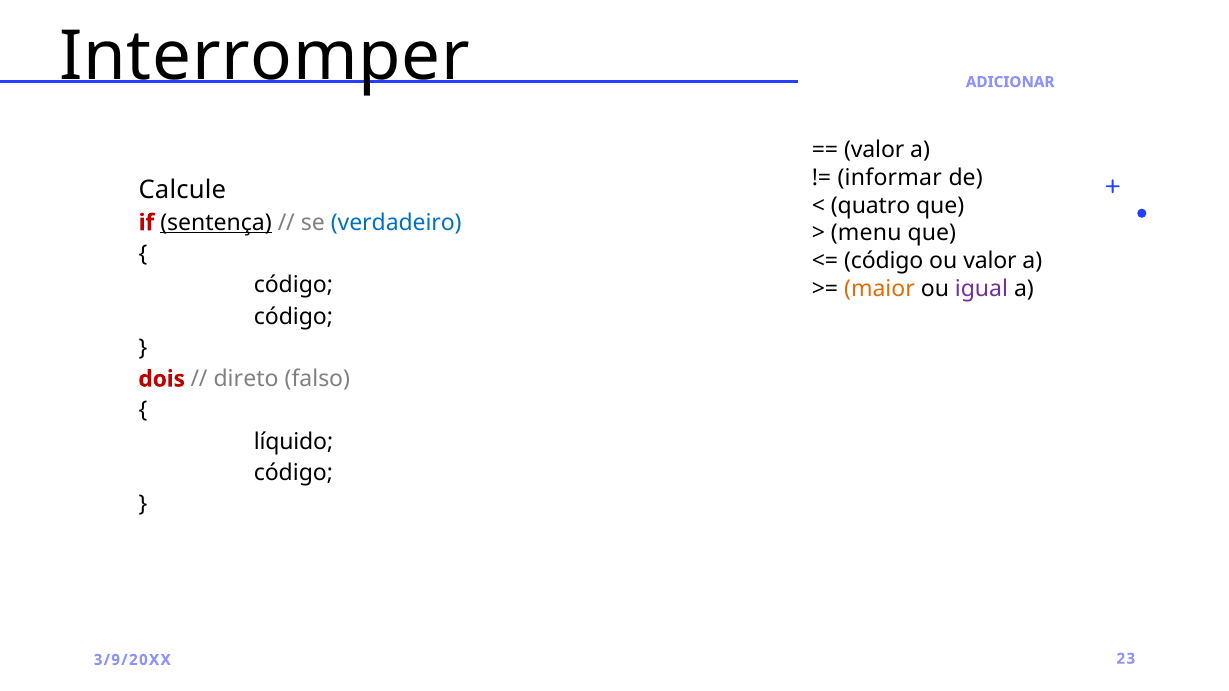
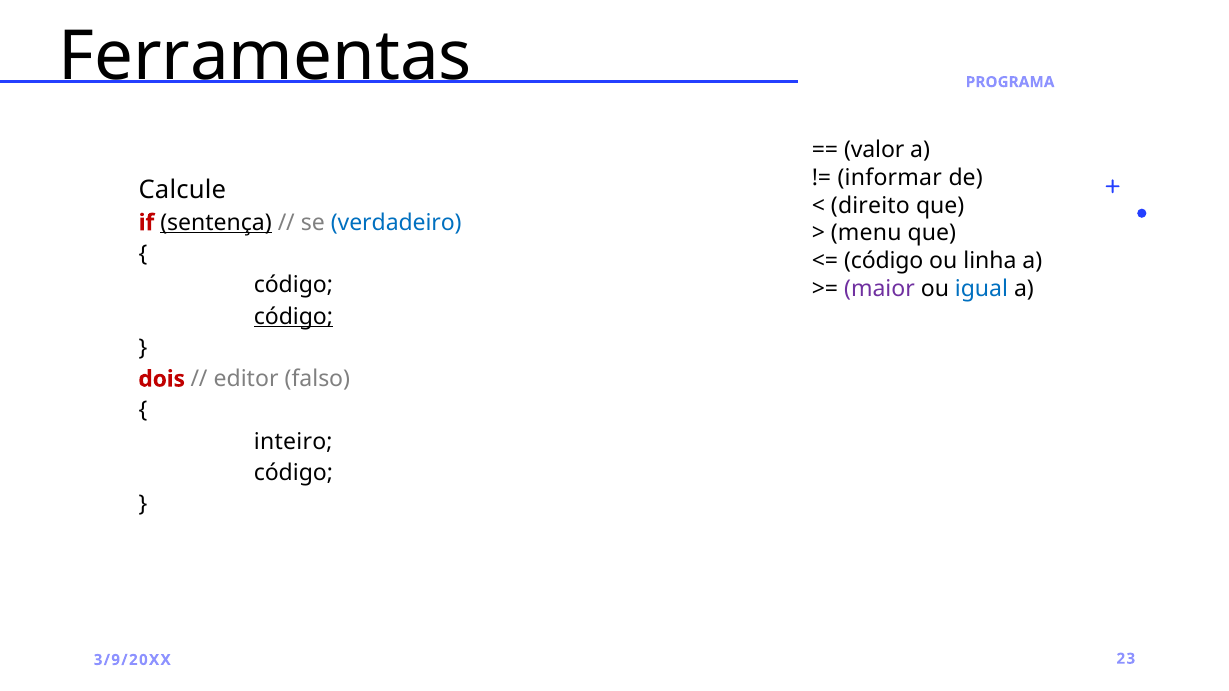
Interromper: Interromper -> Ferramentas
ADICIONAR: ADICIONAR -> PROGRAMA
quatro: quatro -> direito
ou valor: valor -> linha
maior colour: orange -> purple
igual colour: purple -> blue
código at (293, 317) underline: none -> present
direto: direto -> editor
líquido: líquido -> inteiro
